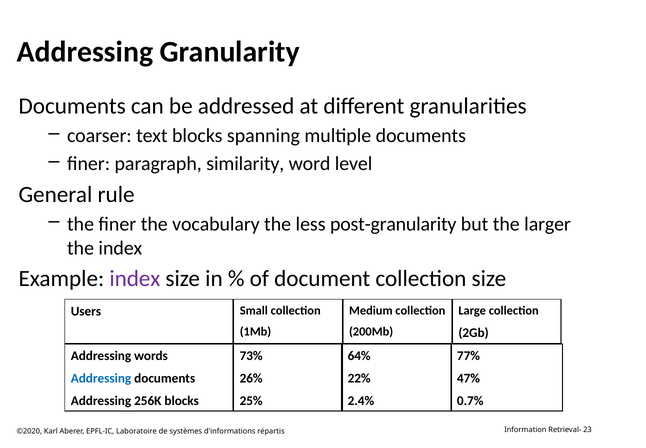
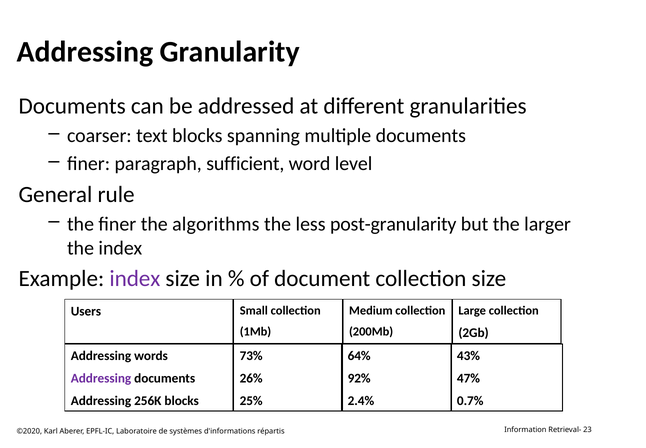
similarity: similarity -> sufficient
vocabulary: vocabulary -> algorithms
77%: 77% -> 43%
Addressing at (101, 378) colour: blue -> purple
22%: 22% -> 92%
